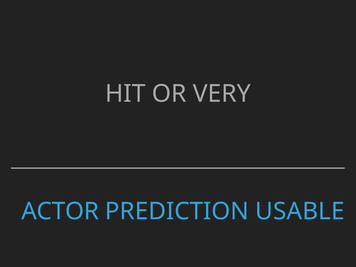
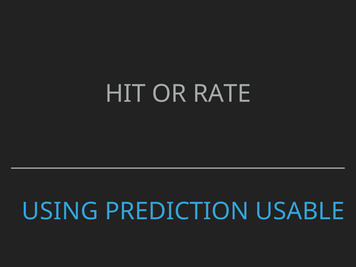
VERY: VERY -> RATE
ACTOR: ACTOR -> USING
